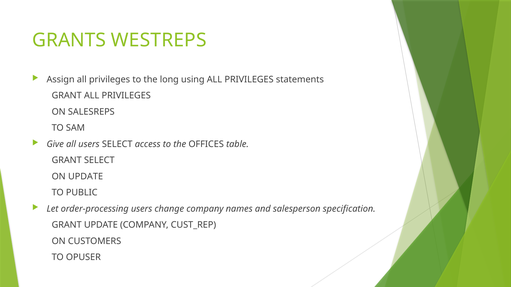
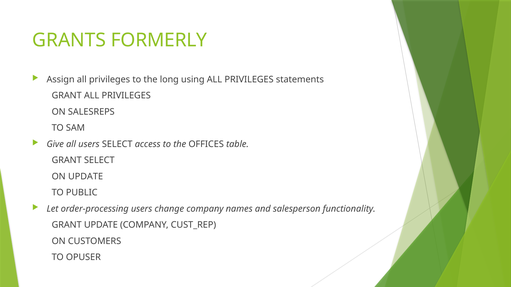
WESTREPS: WESTREPS -> FORMERLY
specification: specification -> functionality
